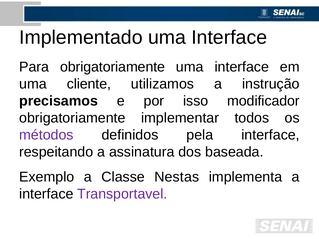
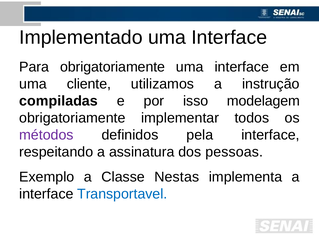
precisamos: precisamos -> compiladas
modificador: modificador -> modelagem
baseada: baseada -> pessoas
Transportavel colour: purple -> blue
